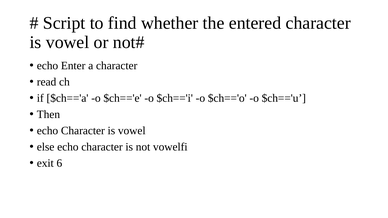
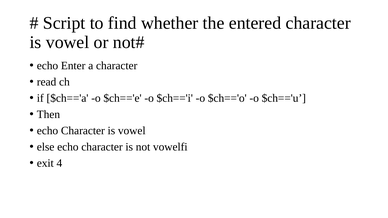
6: 6 -> 4
